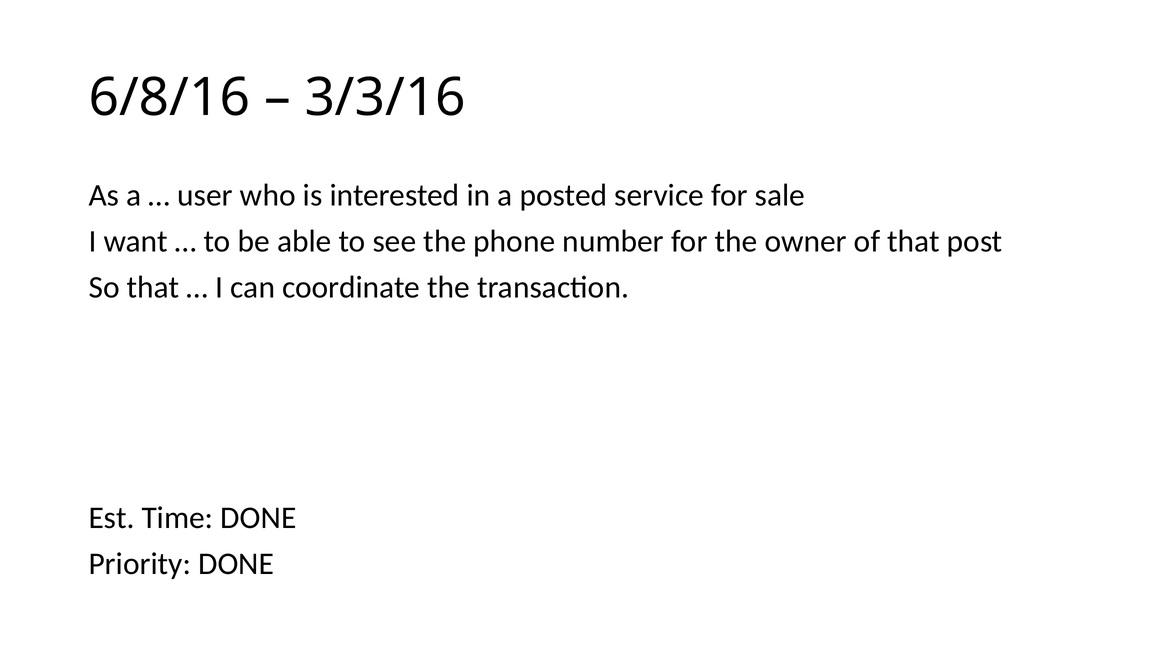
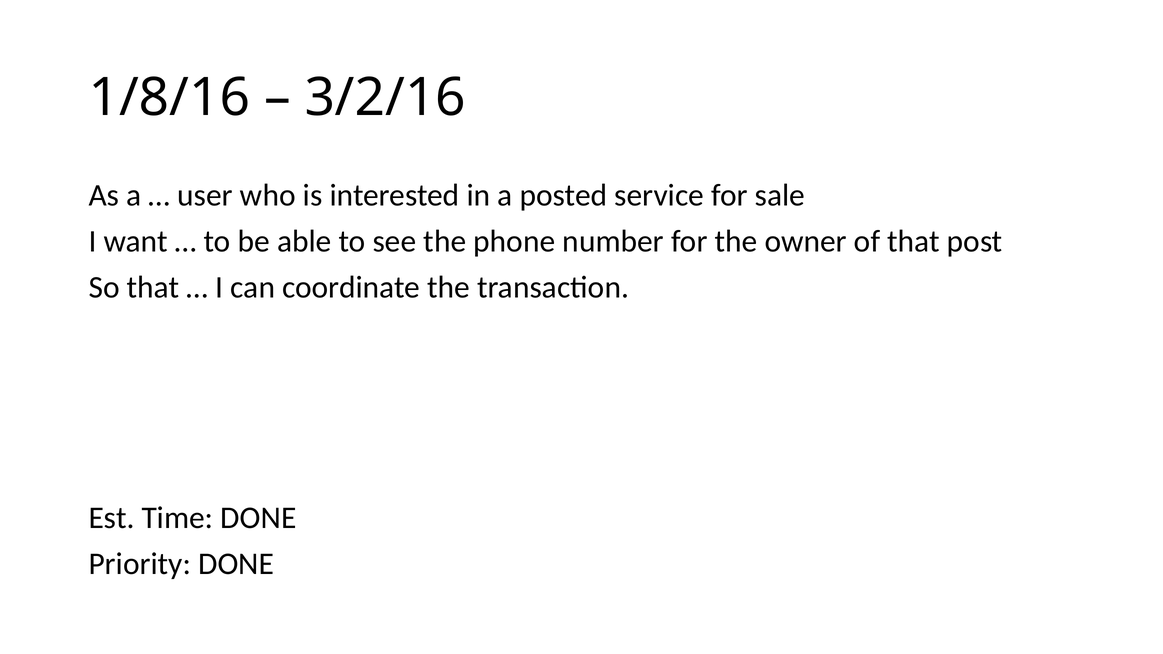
6/8/16: 6/8/16 -> 1/8/16
3/3/16: 3/3/16 -> 3/2/16
